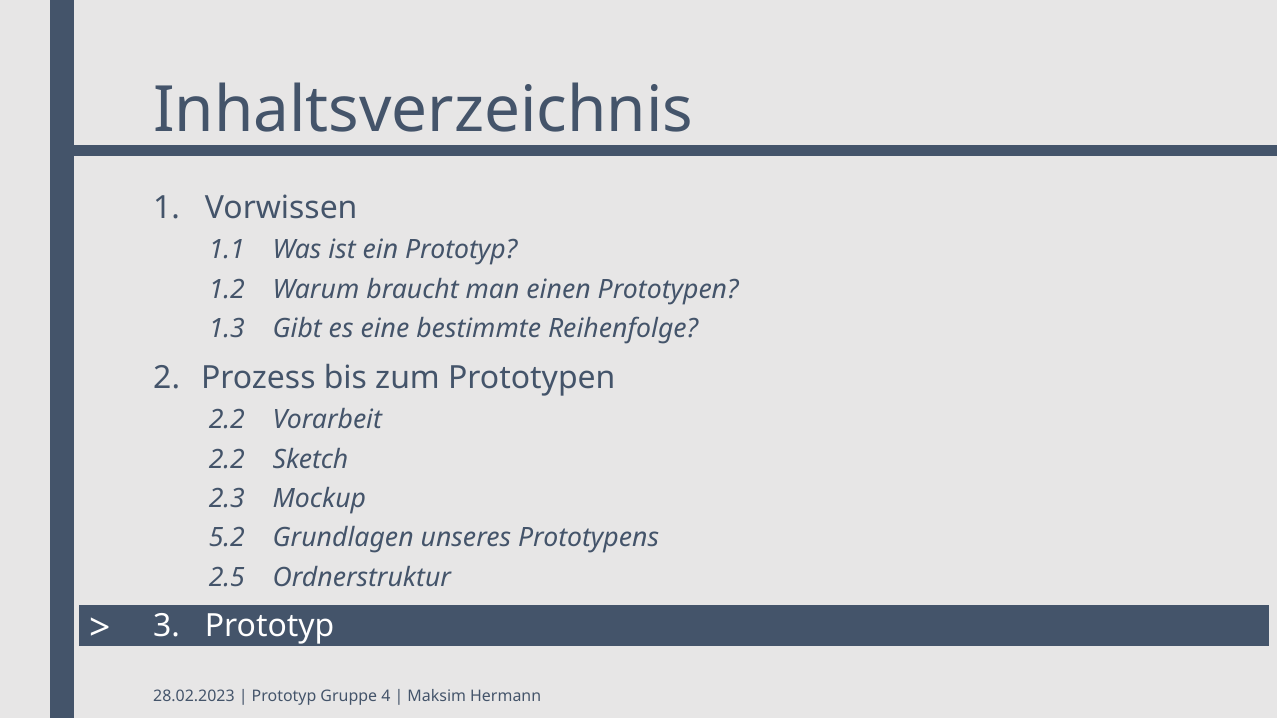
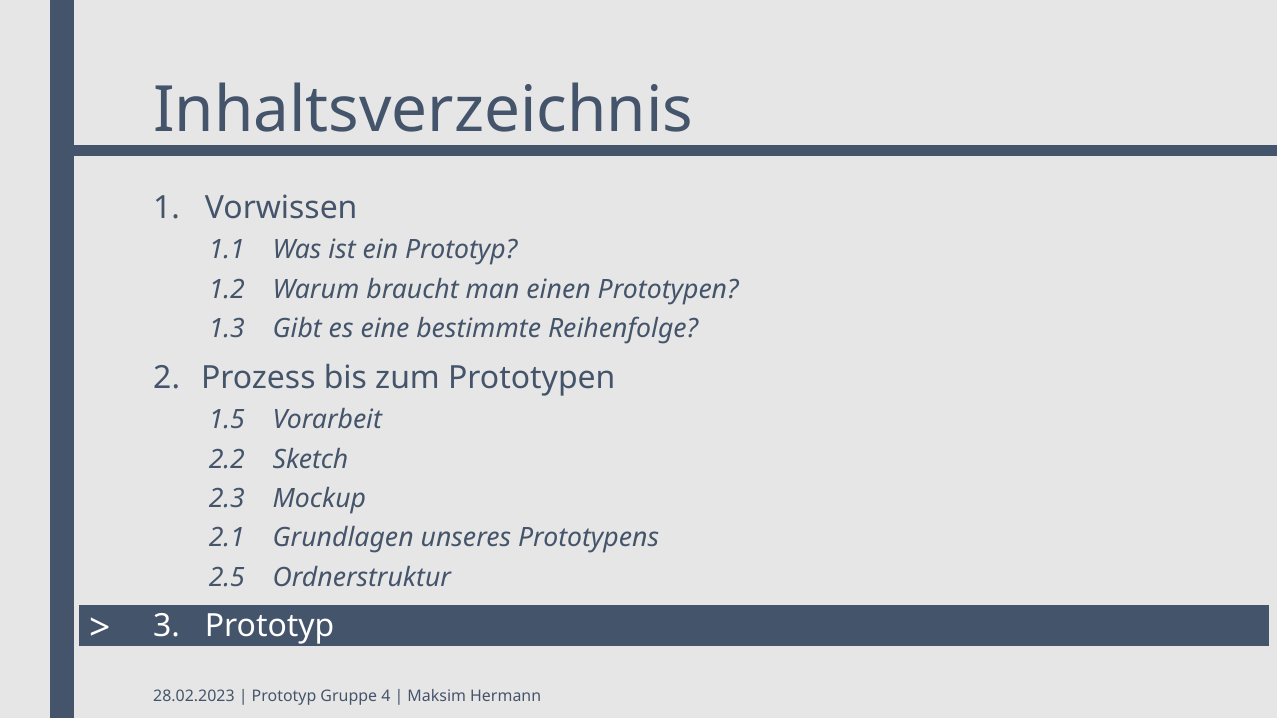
2.2 at (227, 420): 2.2 -> 1.5
5.2: 5.2 -> 2.1
